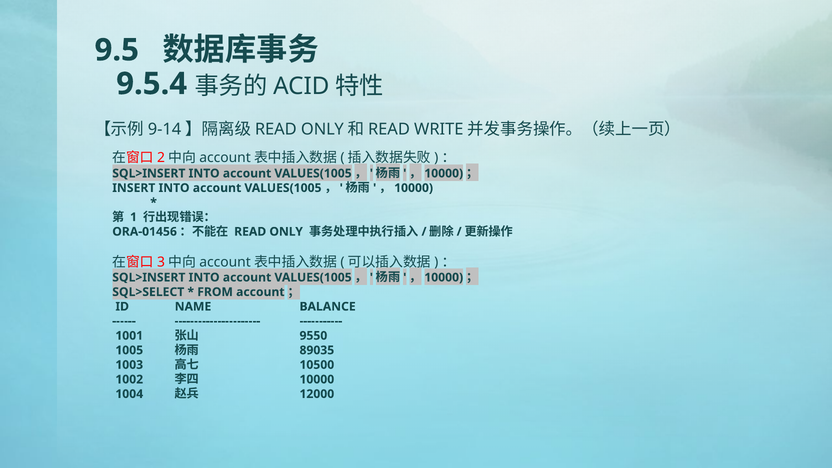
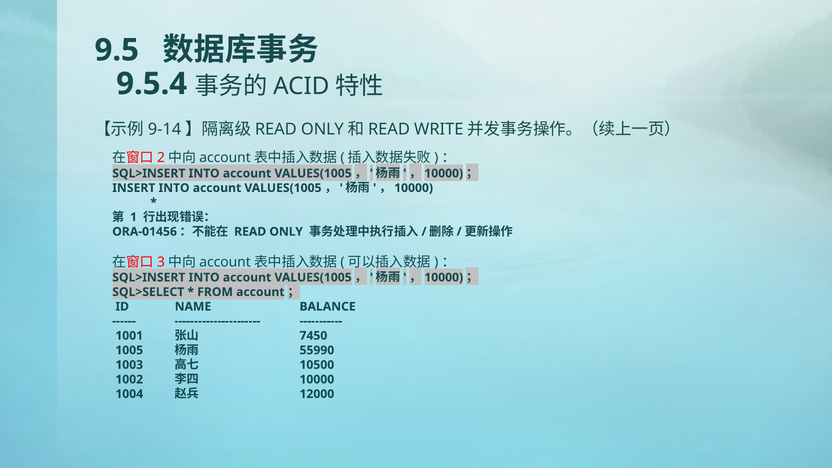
9550: 9550 -> 7450
89035: 89035 -> 55990
